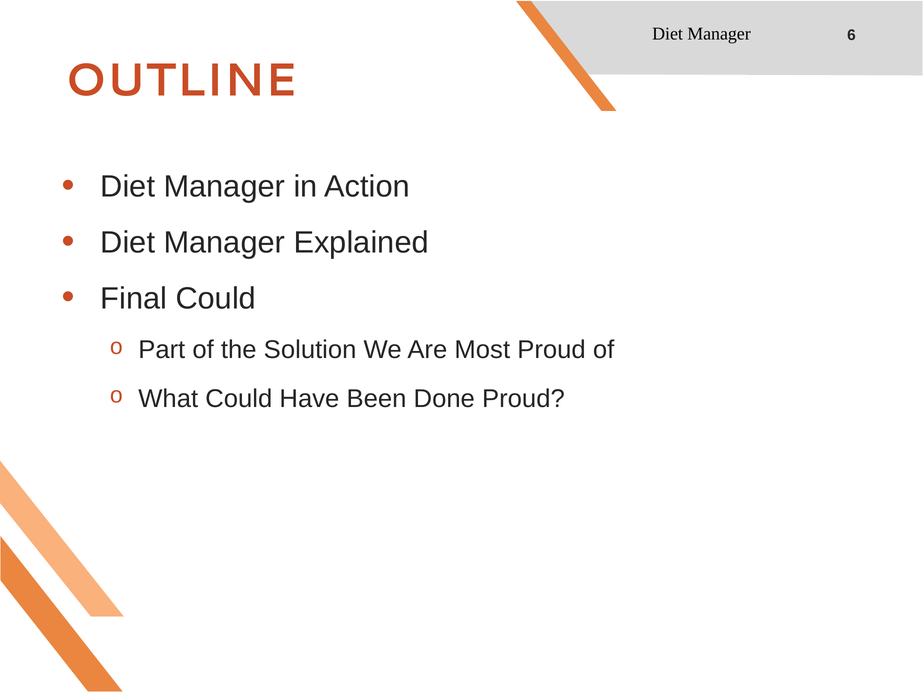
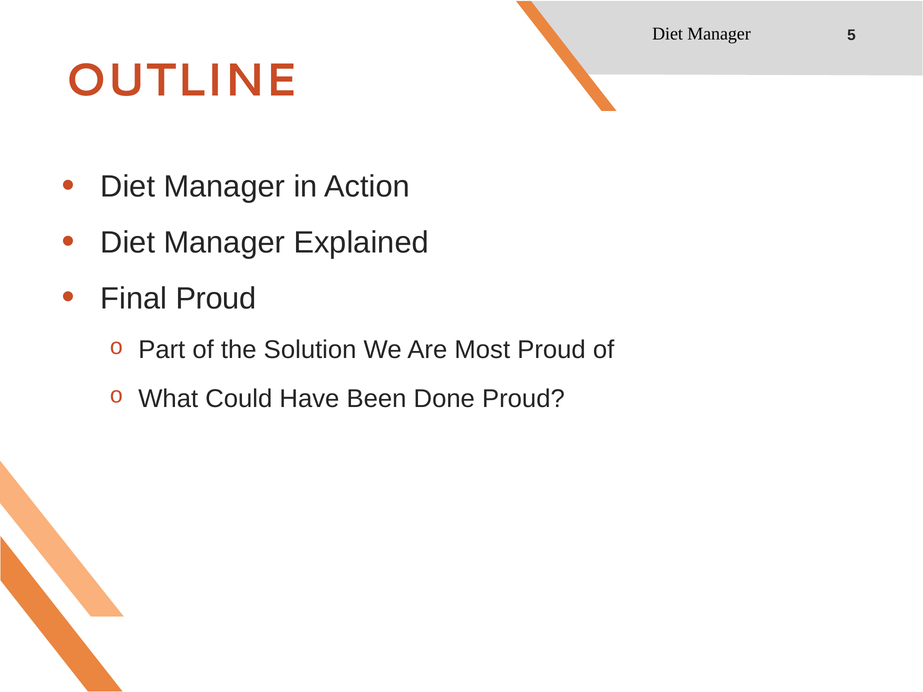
6: 6 -> 5
Final Could: Could -> Proud
